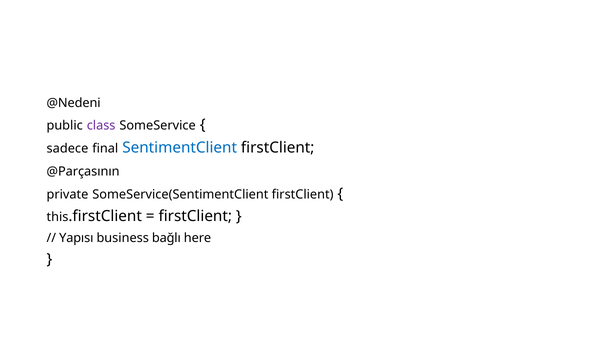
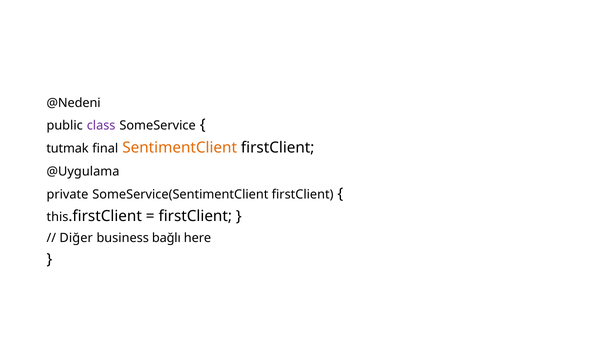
sadece: sadece -> tutmak
SentimentClient colour: blue -> orange
@Parçasının: @Parçasının -> @Uygulama
Yapısı: Yapısı -> Diğer
